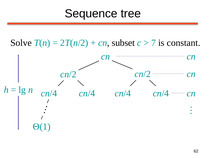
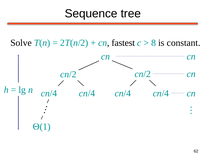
subset: subset -> fastest
7: 7 -> 8
